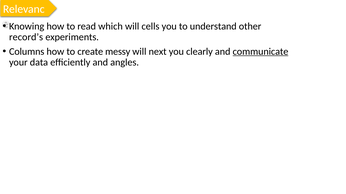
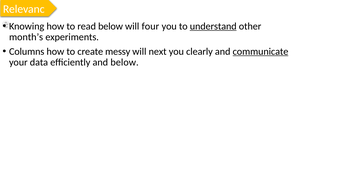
read which: which -> below
cells: cells -> four
understand underline: none -> present
record’s: record’s -> month’s
and angles: angles -> below
